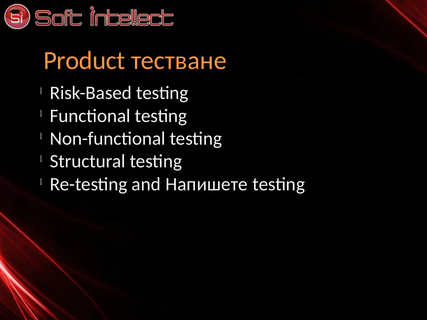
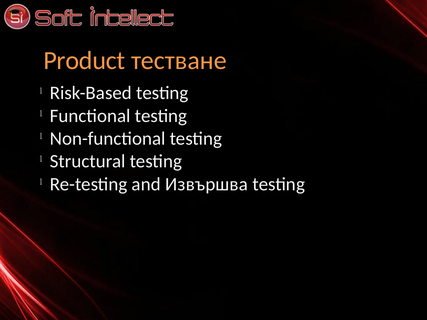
Напишете: Напишете -> Извършва
